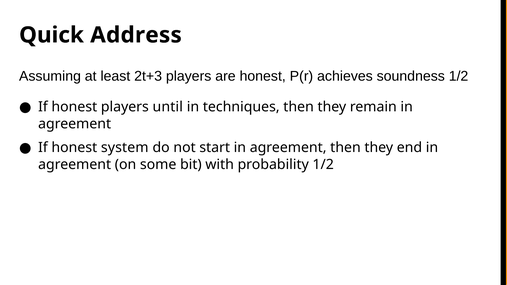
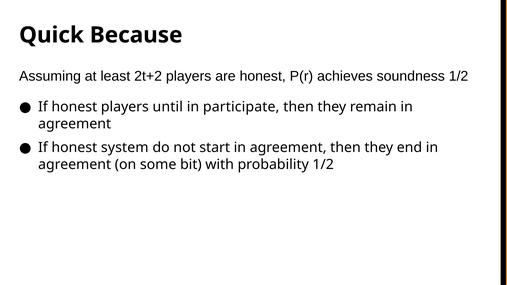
Address: Address -> Because
2t+3: 2t+3 -> 2t+2
techniques: techniques -> participate
